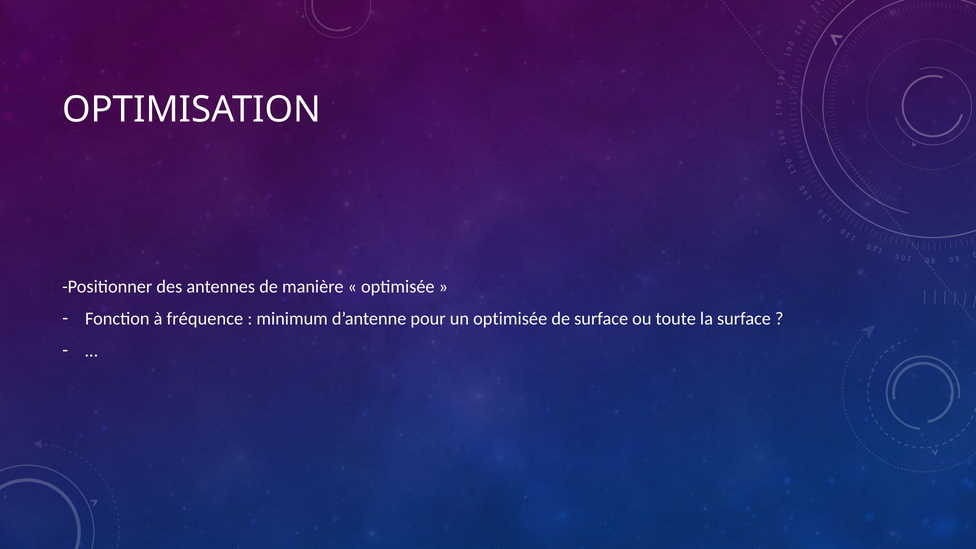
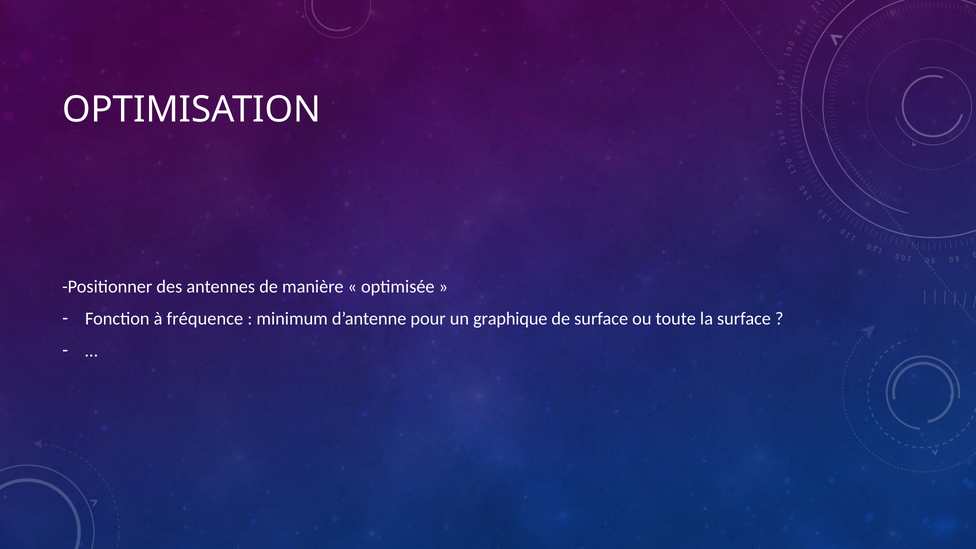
un optimisée: optimisée -> graphique
